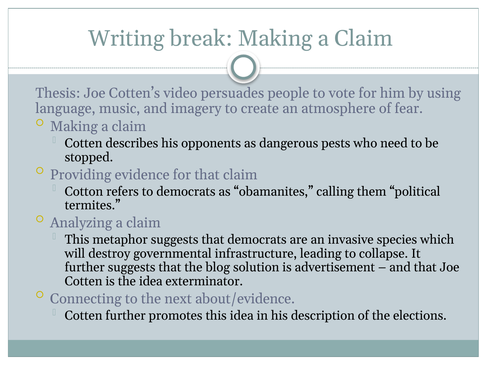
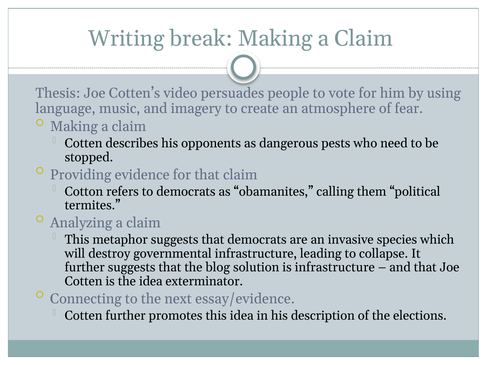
is advertisement: advertisement -> infrastructure
about/evidence: about/evidence -> essay/evidence
